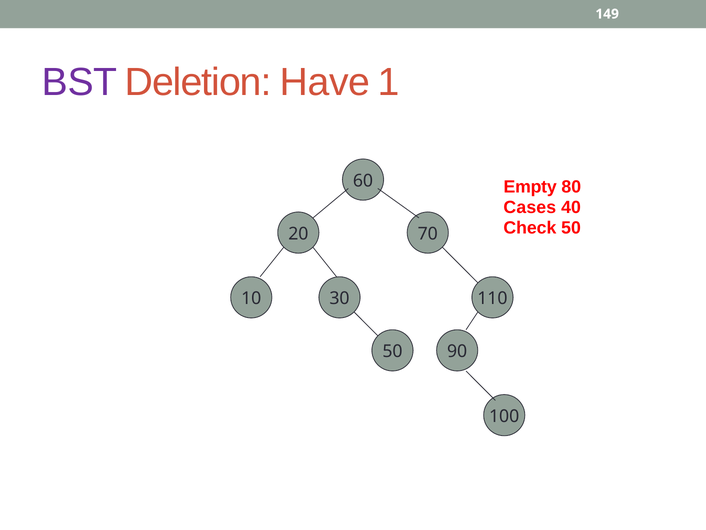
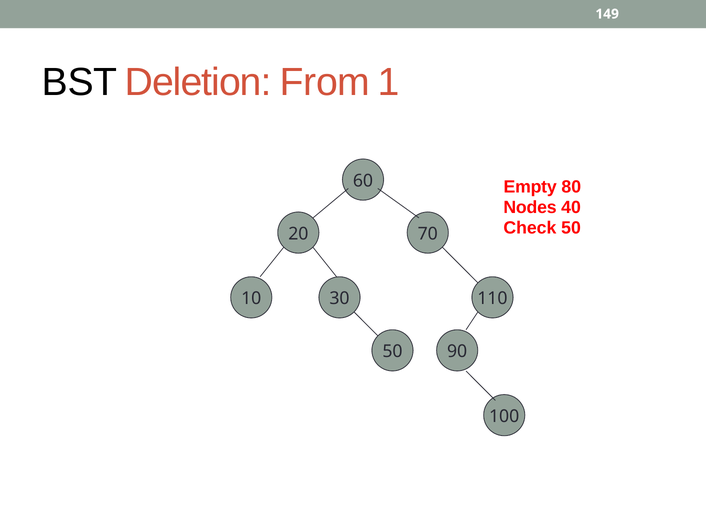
BST colour: purple -> black
Have: Have -> From
Cases: Cases -> Nodes
